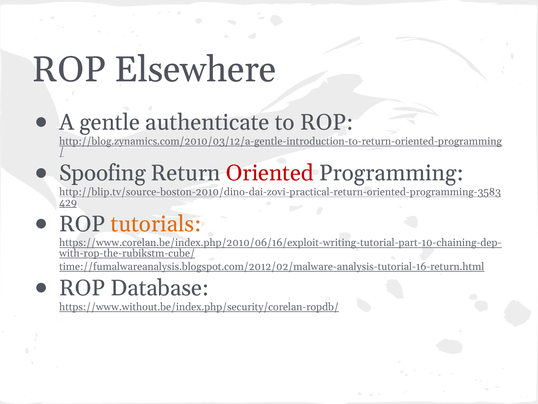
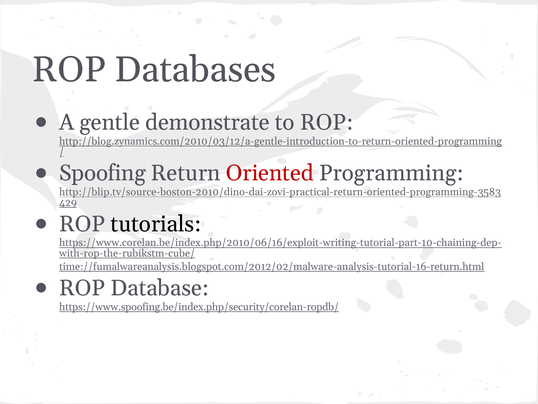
Elsewhere: Elsewhere -> Databases
authenticate: authenticate -> demonstrate
tutorials colour: orange -> black
https://www.without.be/index.php/security/corelan-ropdb/: https://www.without.be/index.php/security/corelan-ropdb/ -> https://www.spoofing.be/index.php/security/corelan-ropdb/
